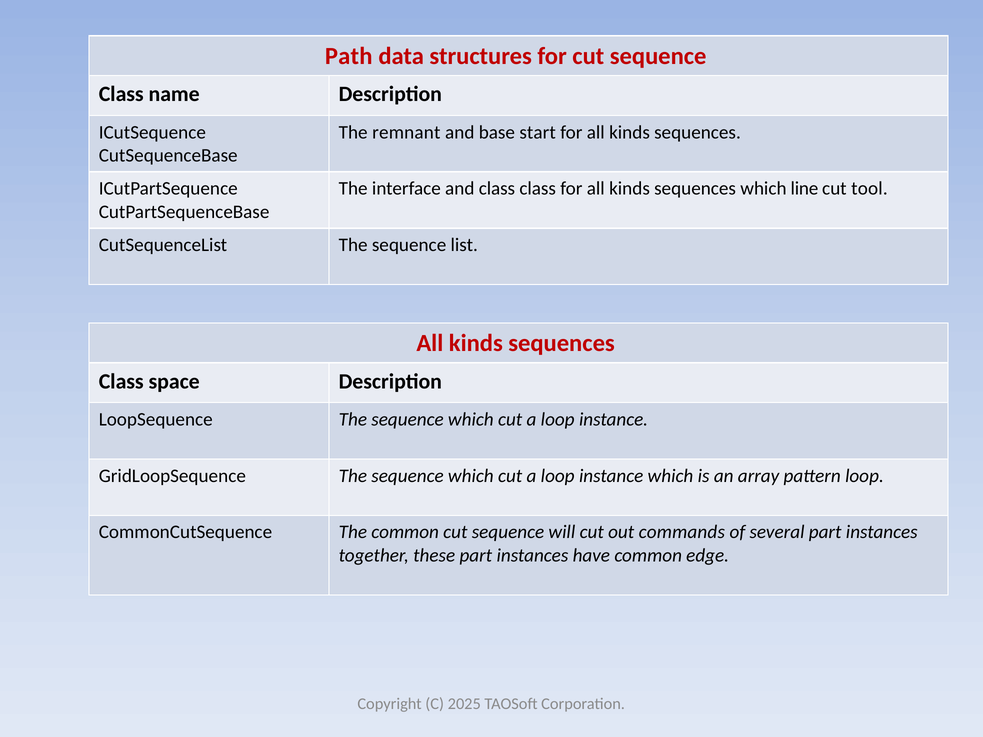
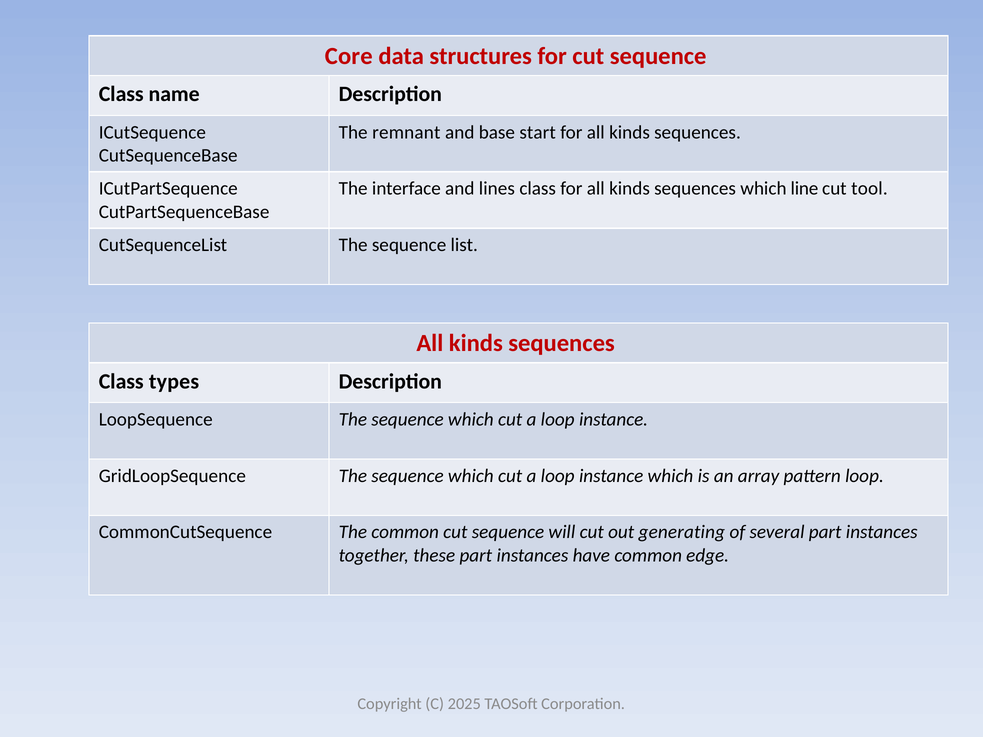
Path: Path -> Core
and class: class -> lines
space: space -> types
commands: commands -> generating
